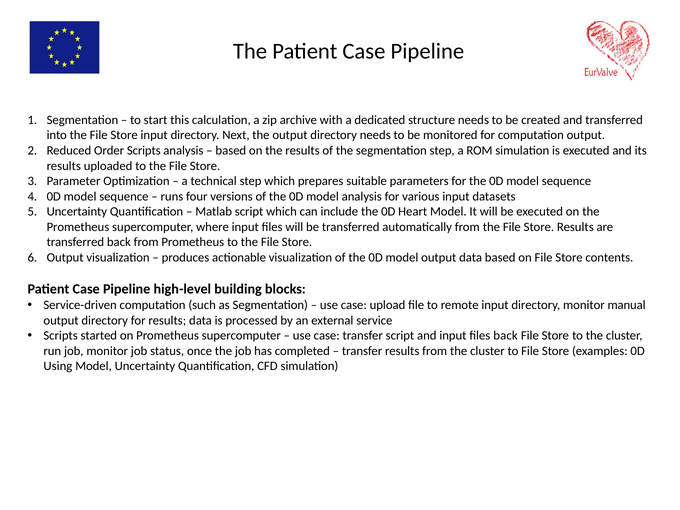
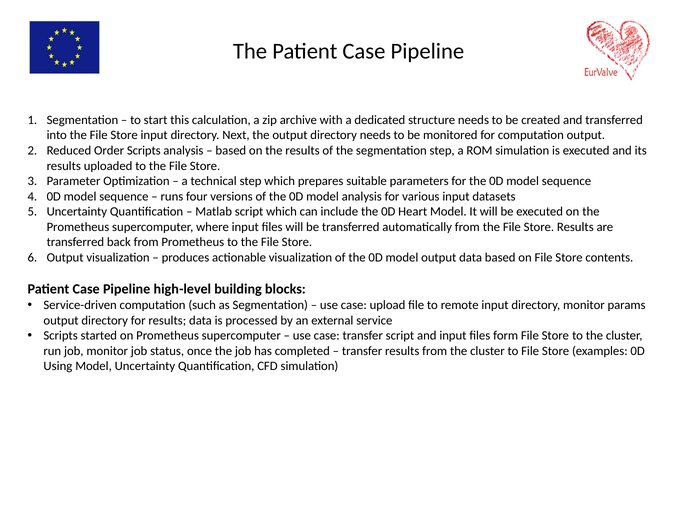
manual: manual -> params
files back: back -> form
